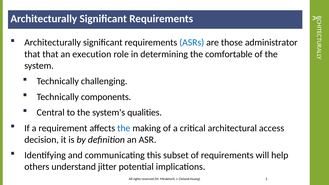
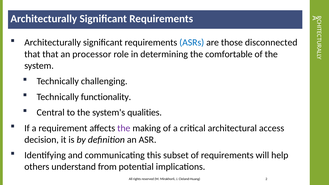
administrator: administrator -> disconnected
execution: execution -> processor
components: components -> functionality
the at (124, 128) colour: blue -> purple
jitter: jitter -> from
